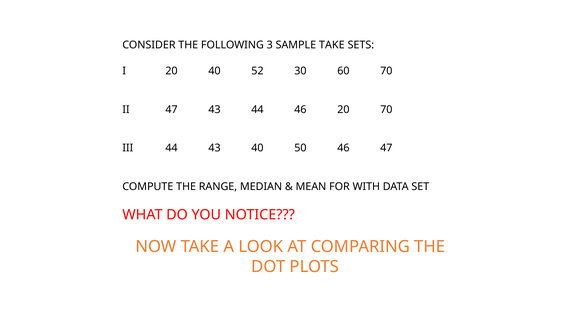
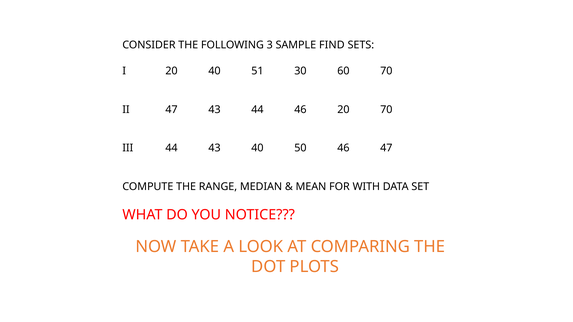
SAMPLE TAKE: TAKE -> FIND
52: 52 -> 51
